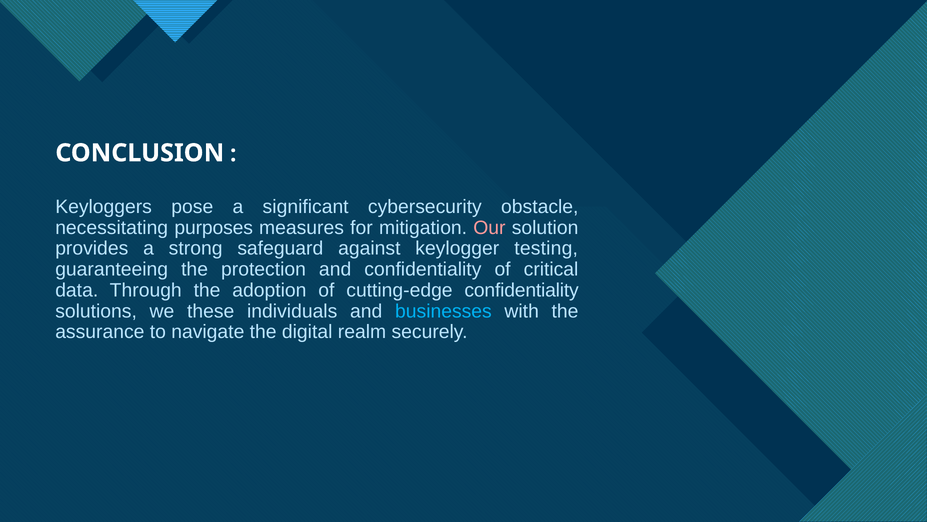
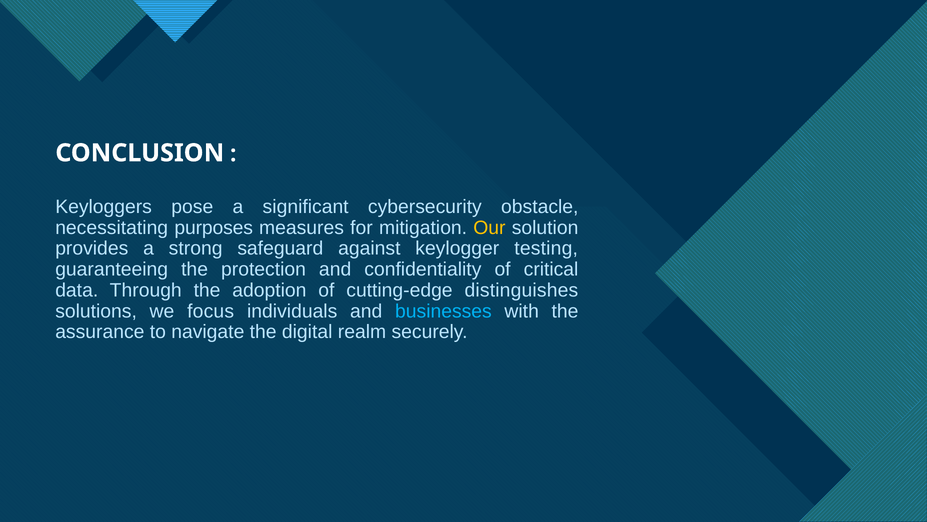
Our colour: pink -> yellow
cutting-edge confidentiality: confidentiality -> distinguishes
these: these -> focus
